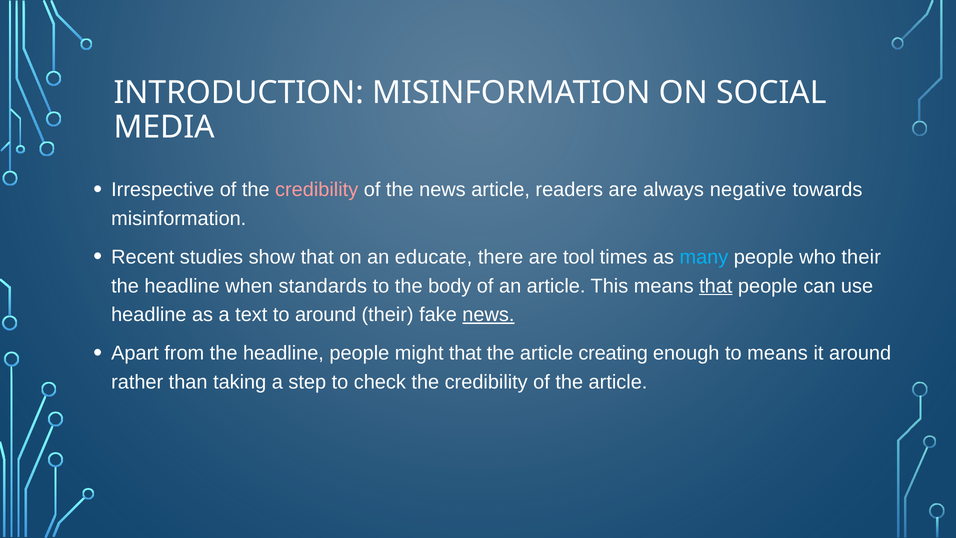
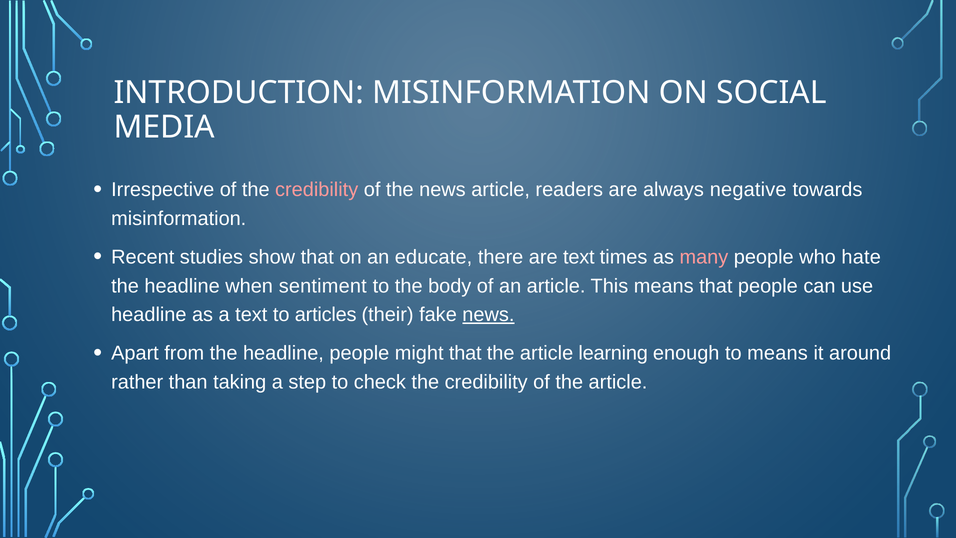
are tool: tool -> text
many colour: light blue -> pink
who their: their -> hate
standards: standards -> sentiment
that at (716, 286) underline: present -> none
to around: around -> articles
creating: creating -> learning
